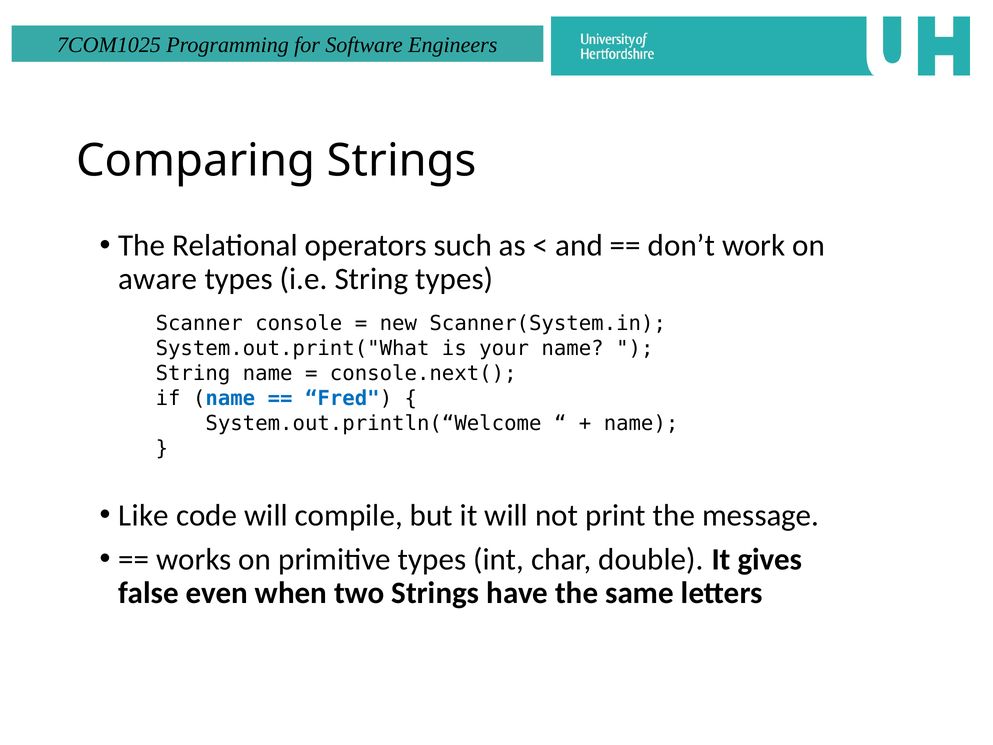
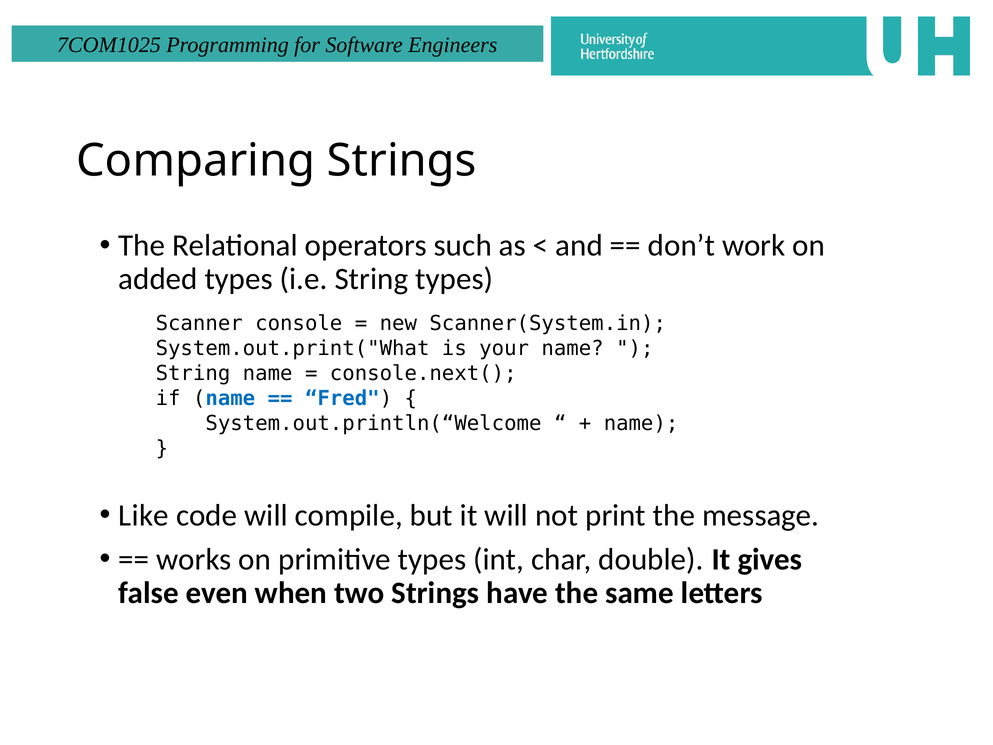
aware: aware -> added
